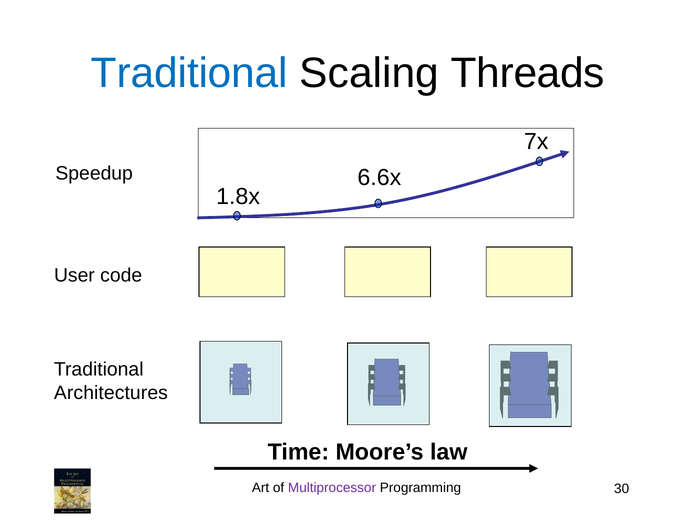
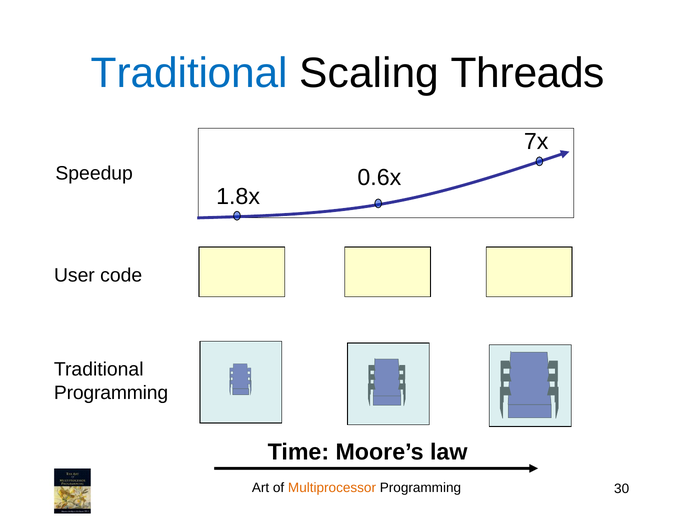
6.6x: 6.6x -> 0.6x
Architectures at (111, 393): Architectures -> Programming
Multiprocessor colour: purple -> orange
